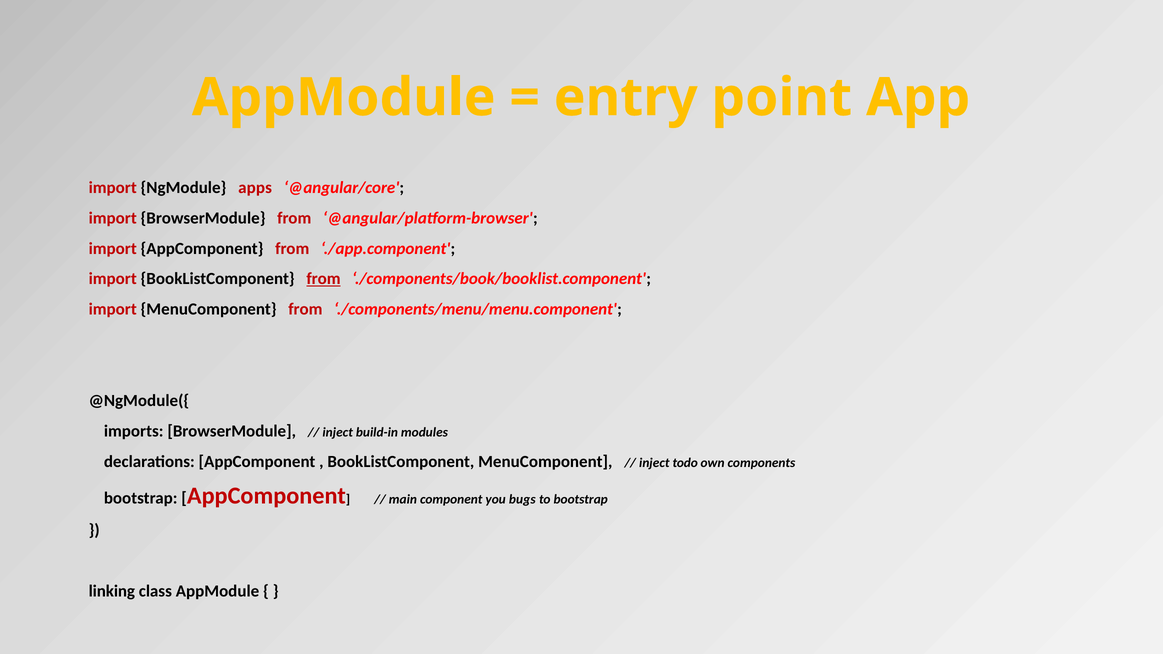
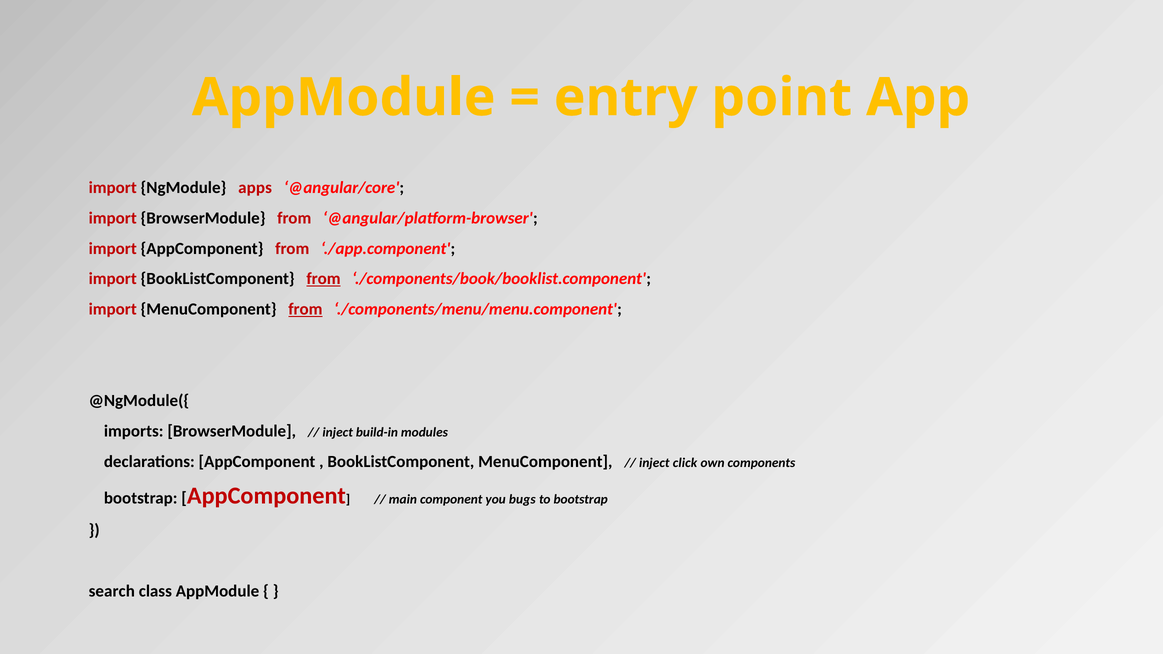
from at (305, 309) underline: none -> present
todo: todo -> click
linking: linking -> search
